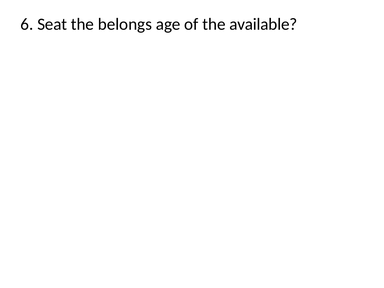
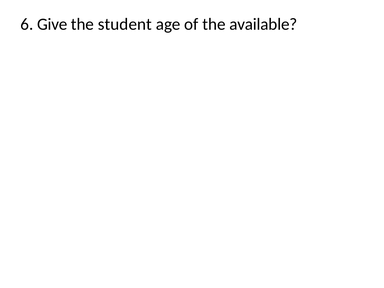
Seat: Seat -> Give
belongs: belongs -> student
